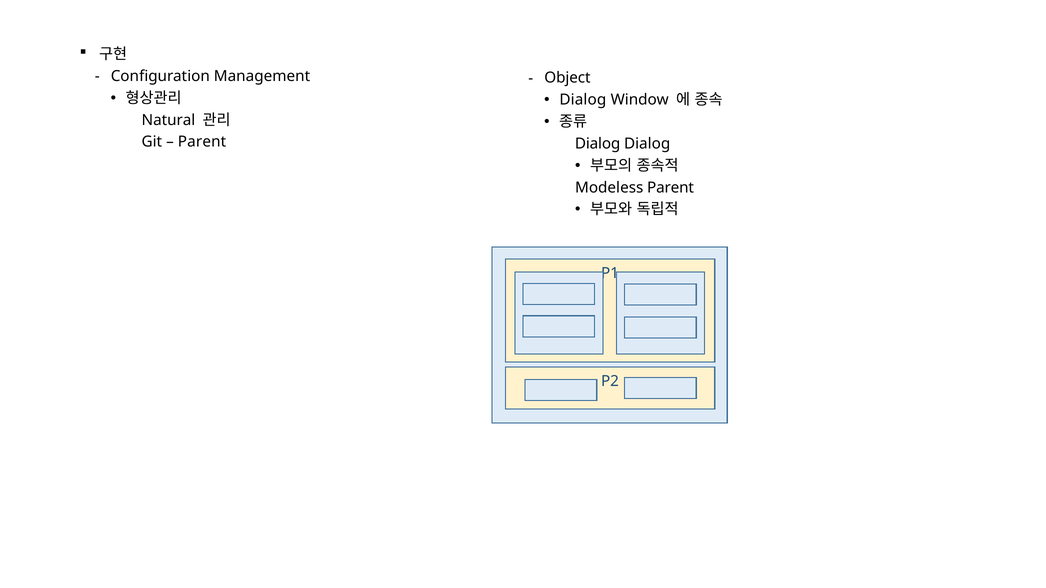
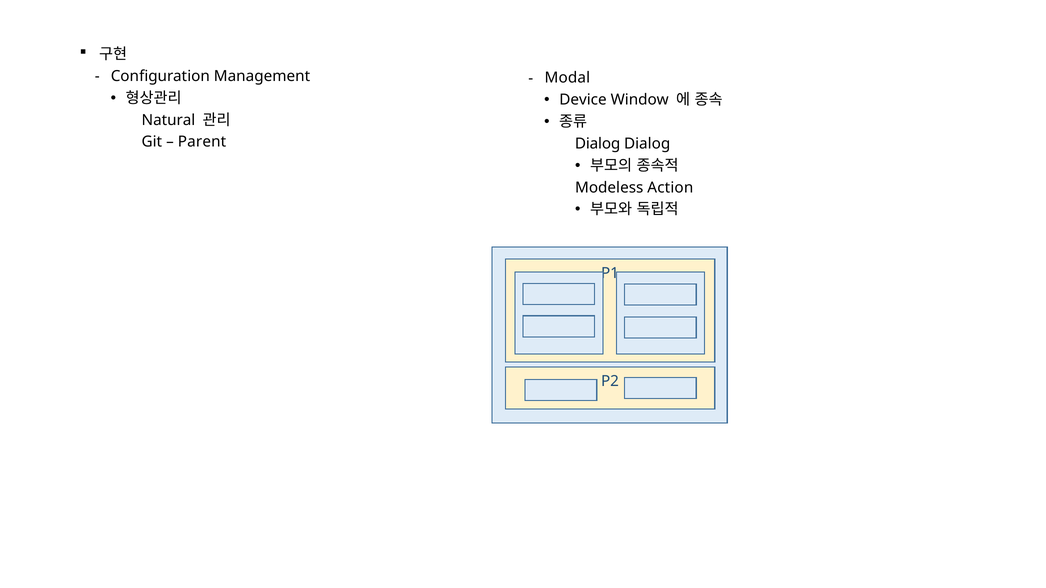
Object: Object -> Modal
Dialog at (583, 100): Dialog -> Device
Modeless Parent: Parent -> Action
